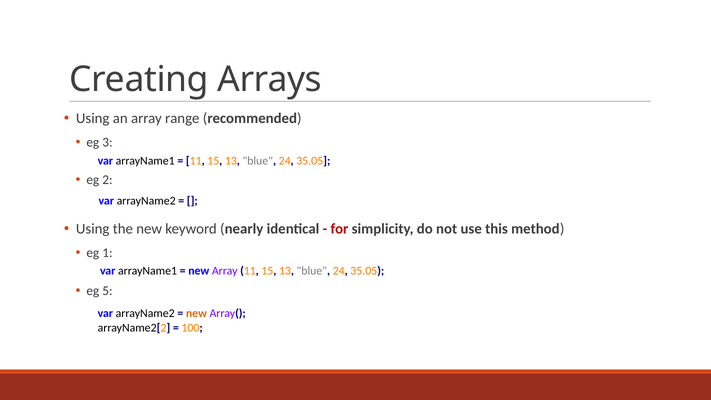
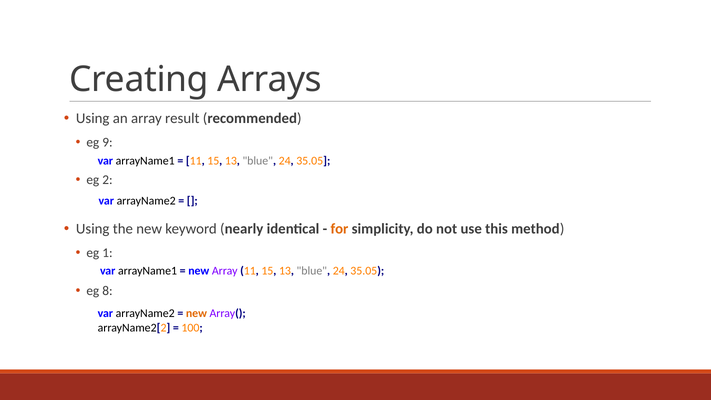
range: range -> result
3: 3 -> 9
for colour: red -> orange
5: 5 -> 8
